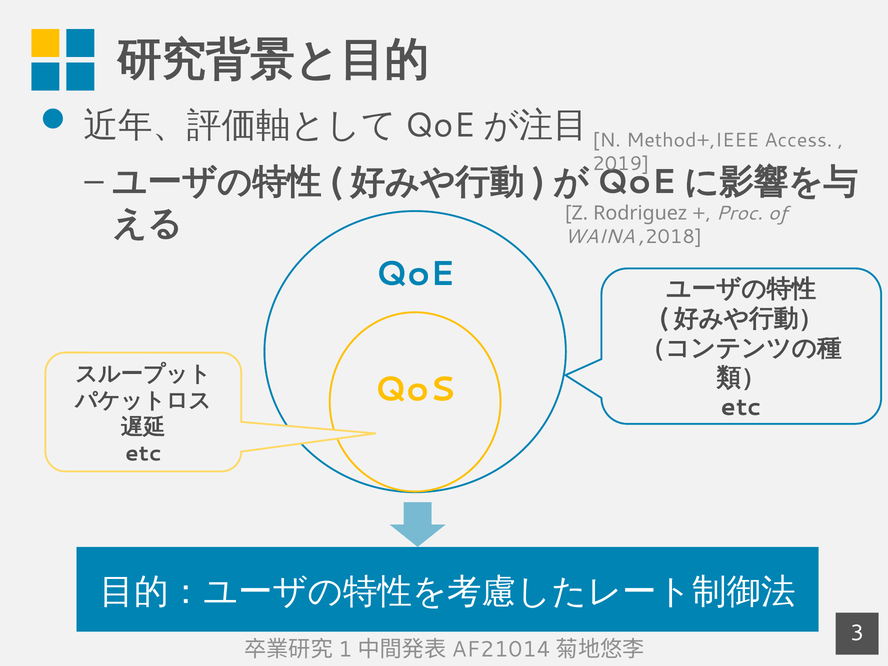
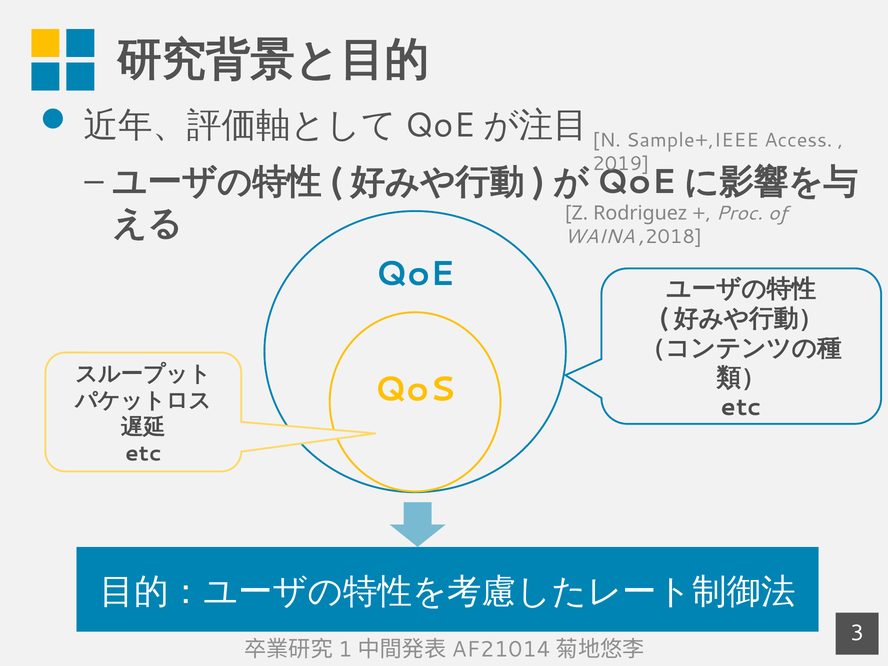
Method+,IEEE: Method+,IEEE -> Sample+,IEEE
